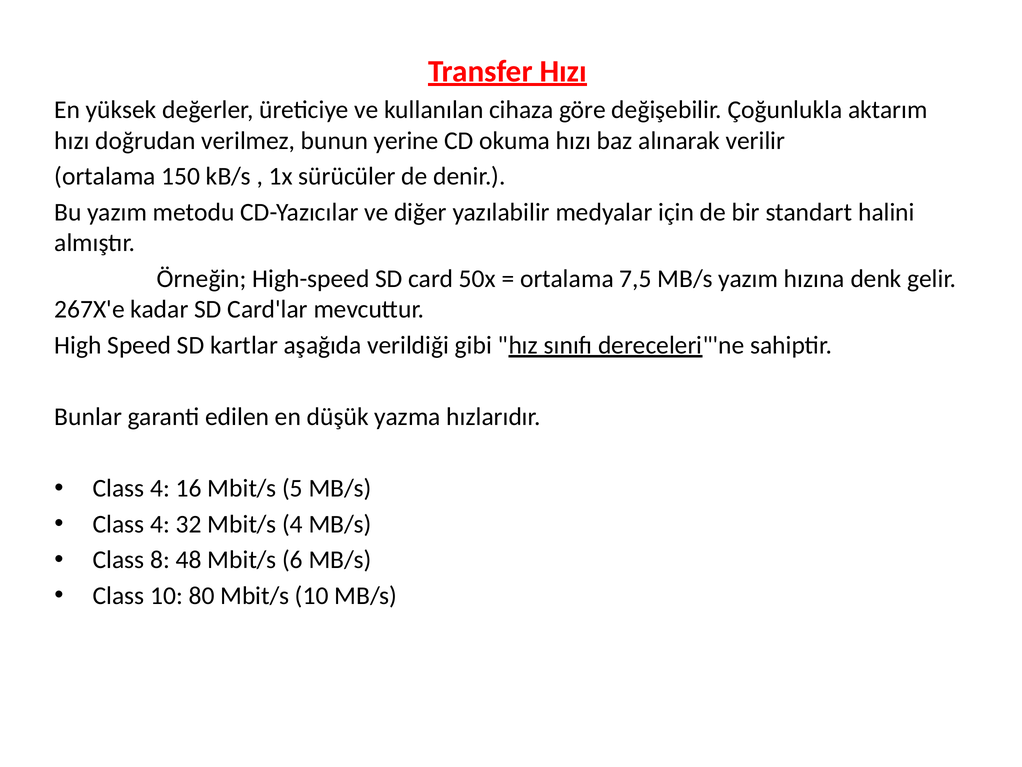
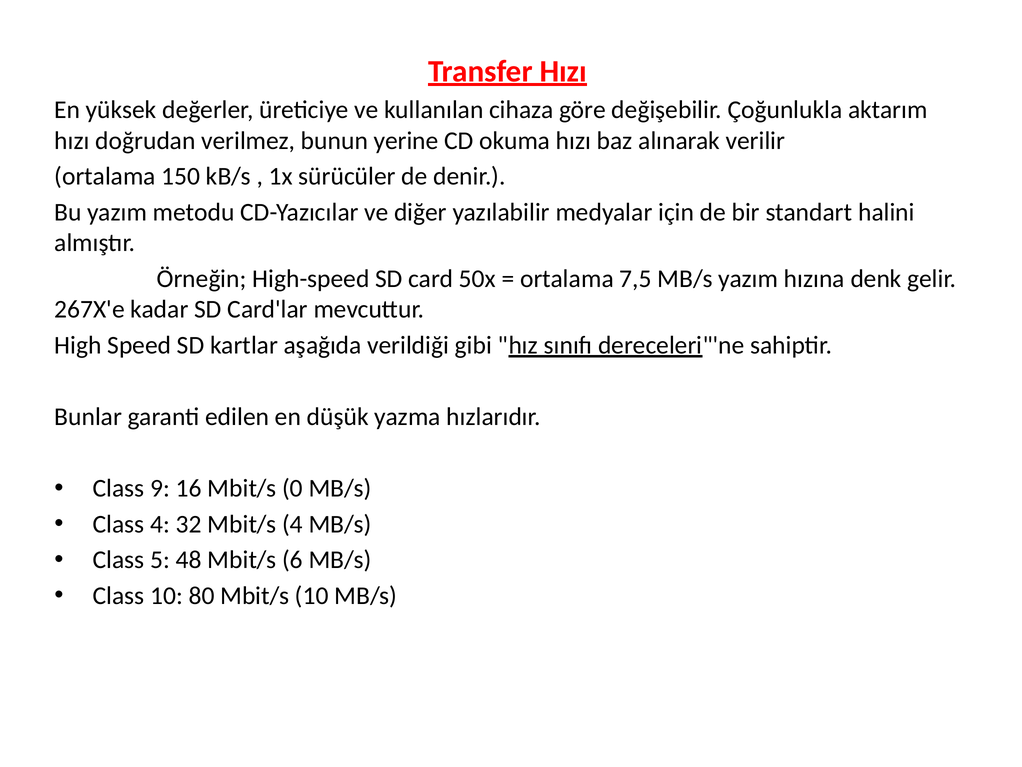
4 at (160, 488): 4 -> 9
5: 5 -> 0
8: 8 -> 5
